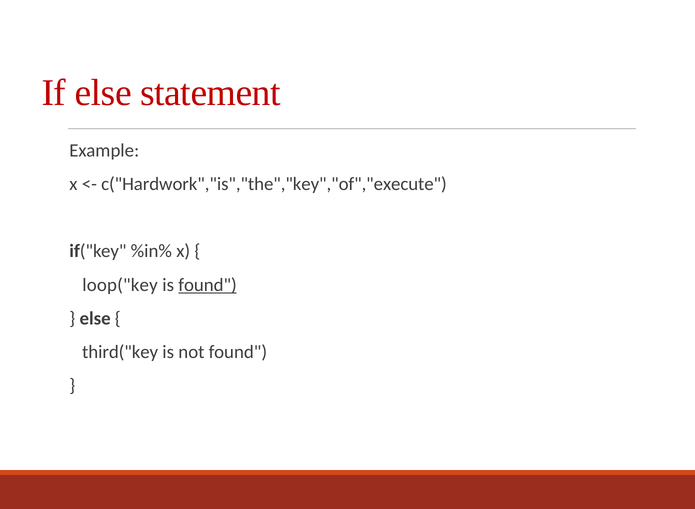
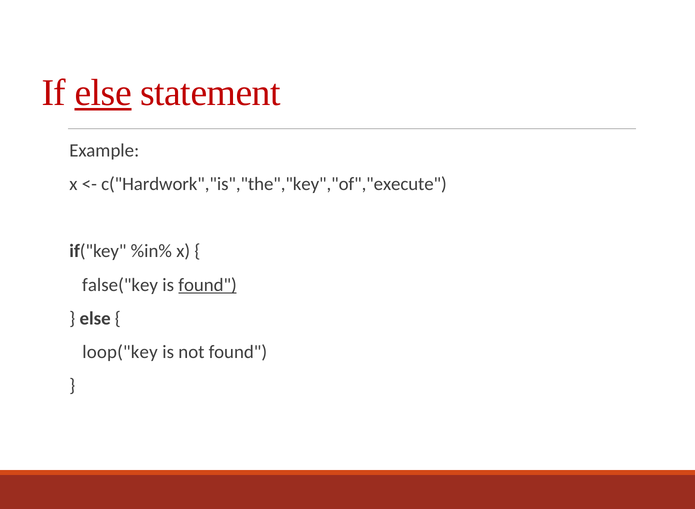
else at (103, 93) underline: none -> present
loop("key: loop("key -> false("key
third("key: third("key -> loop("key
